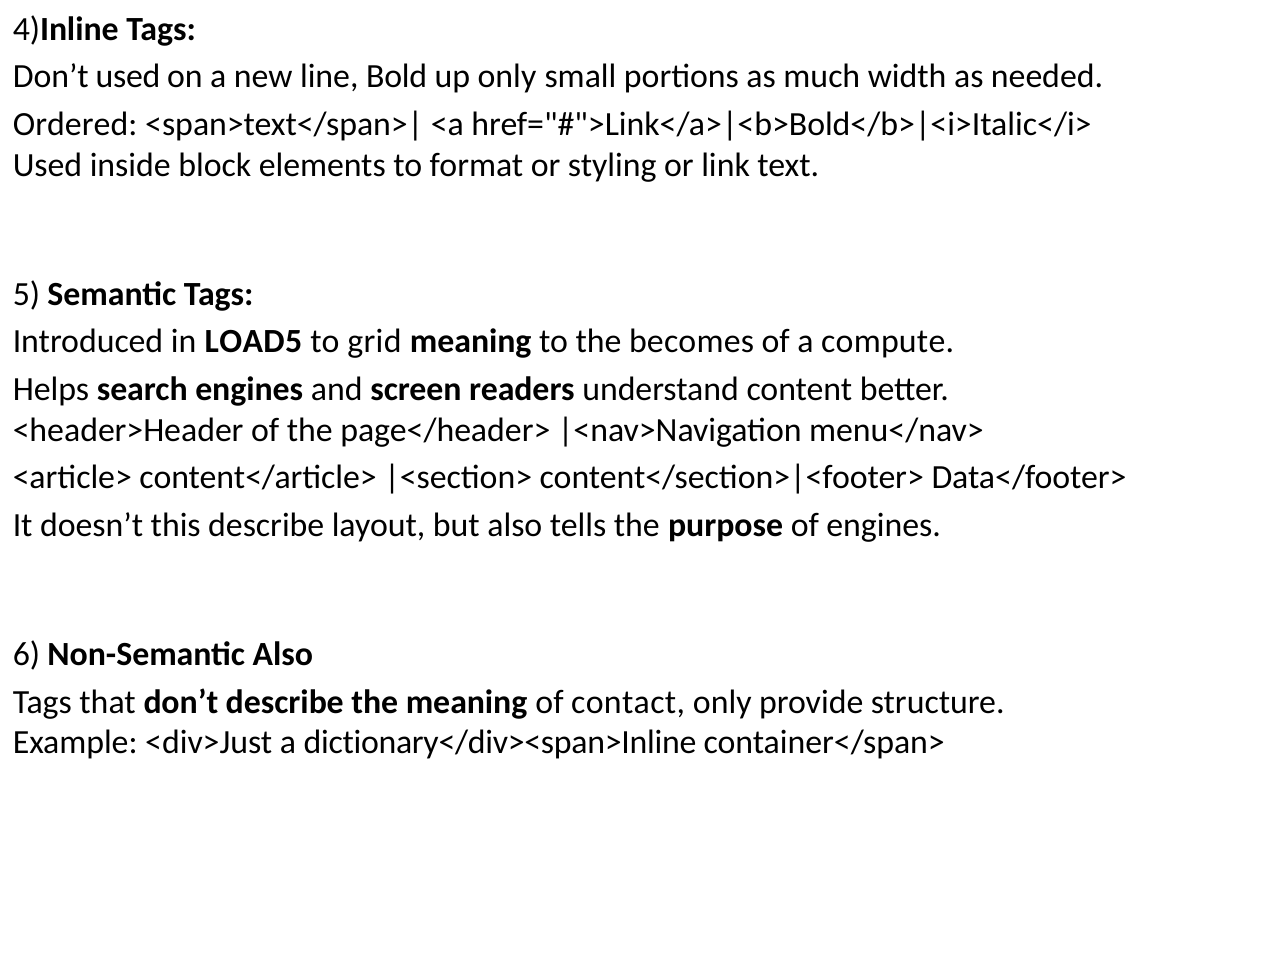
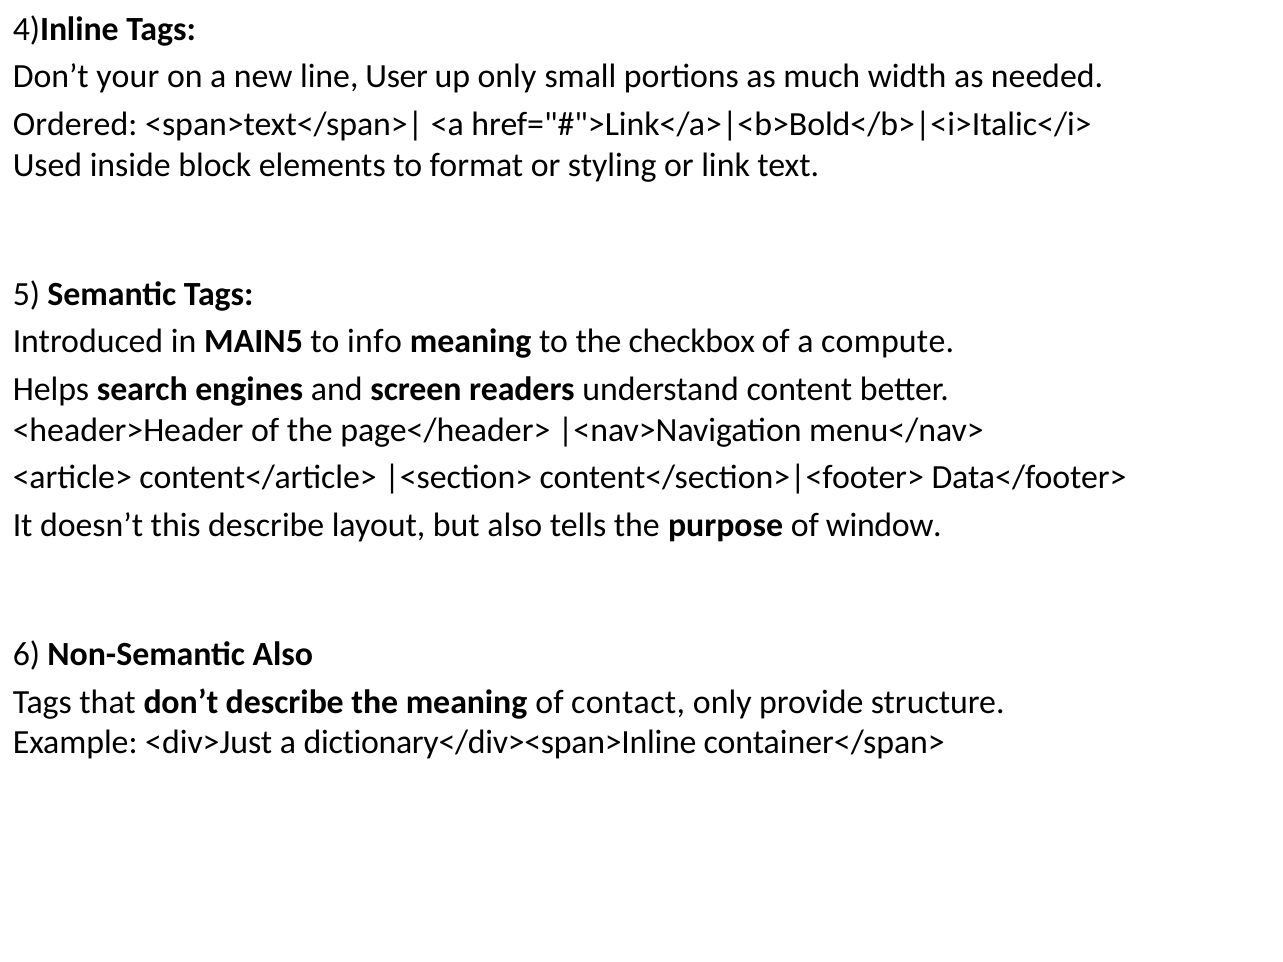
Don’t used: used -> your
Bold: Bold -> User
LOAD5: LOAD5 -> MAIN5
grid: grid -> info
becomes: becomes -> checkbox
of engines: engines -> window
